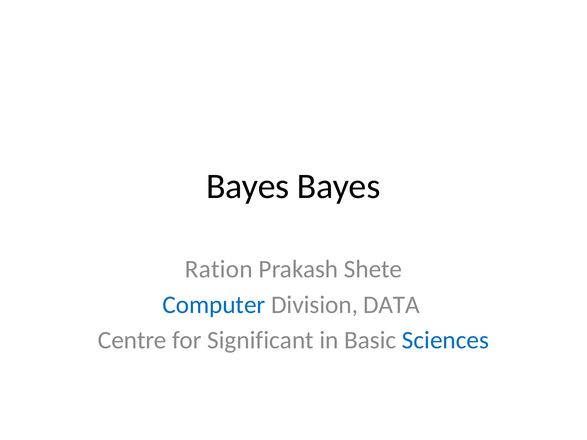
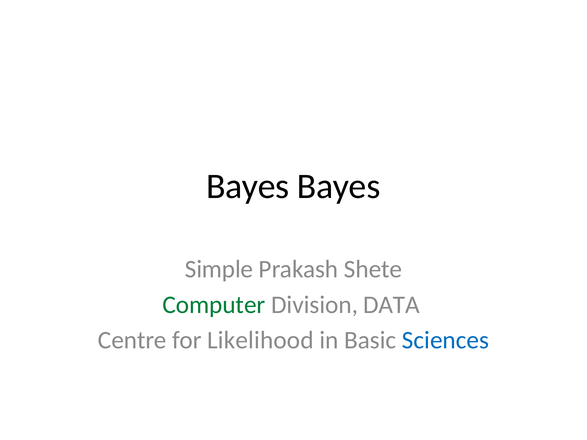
Ration: Ration -> Simple
Computer colour: blue -> green
Significant: Significant -> Likelihood
